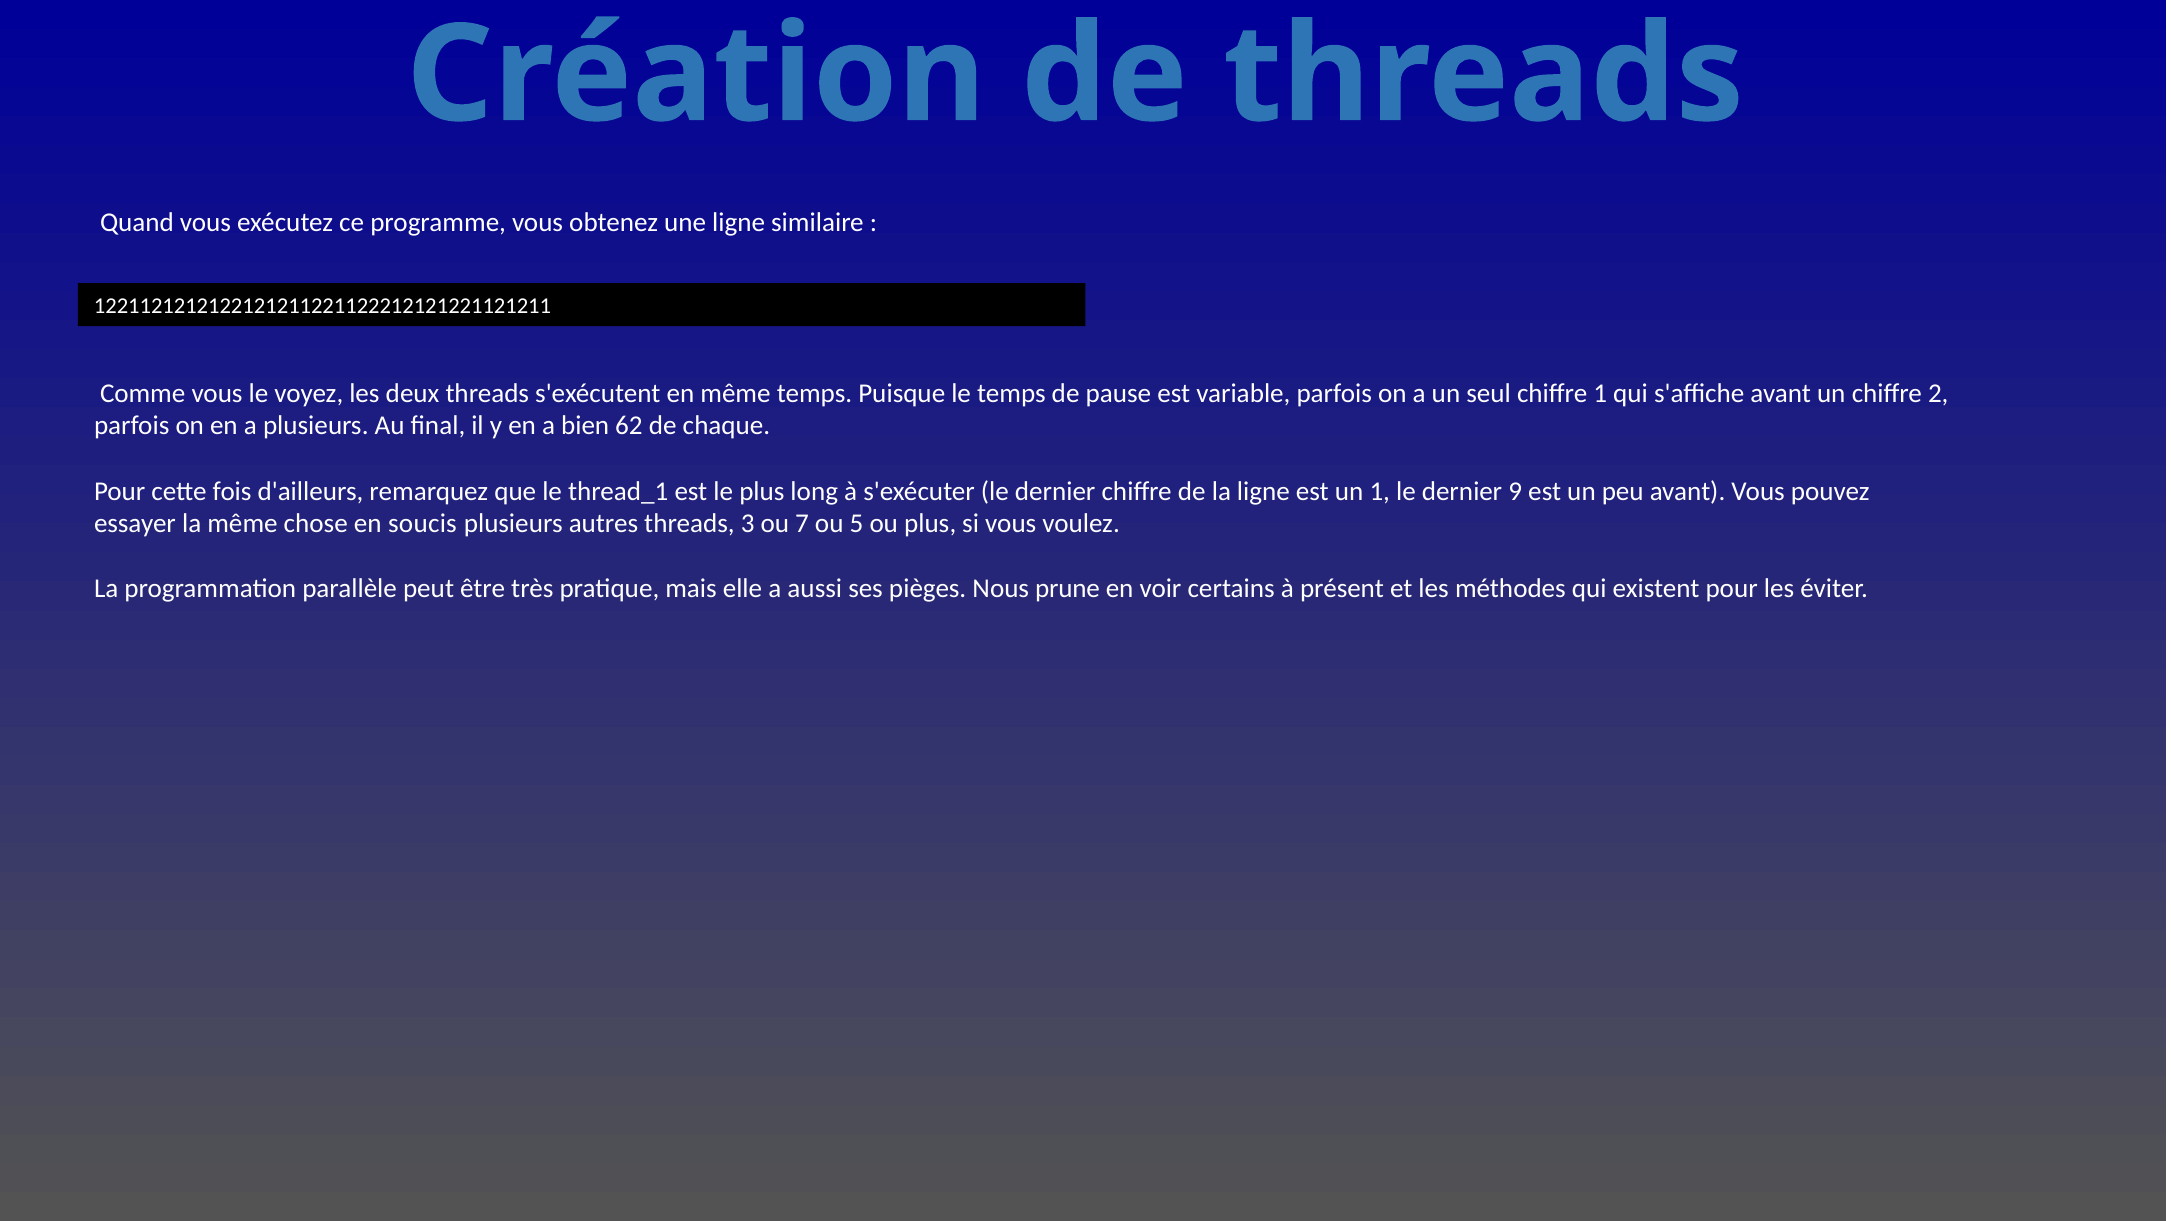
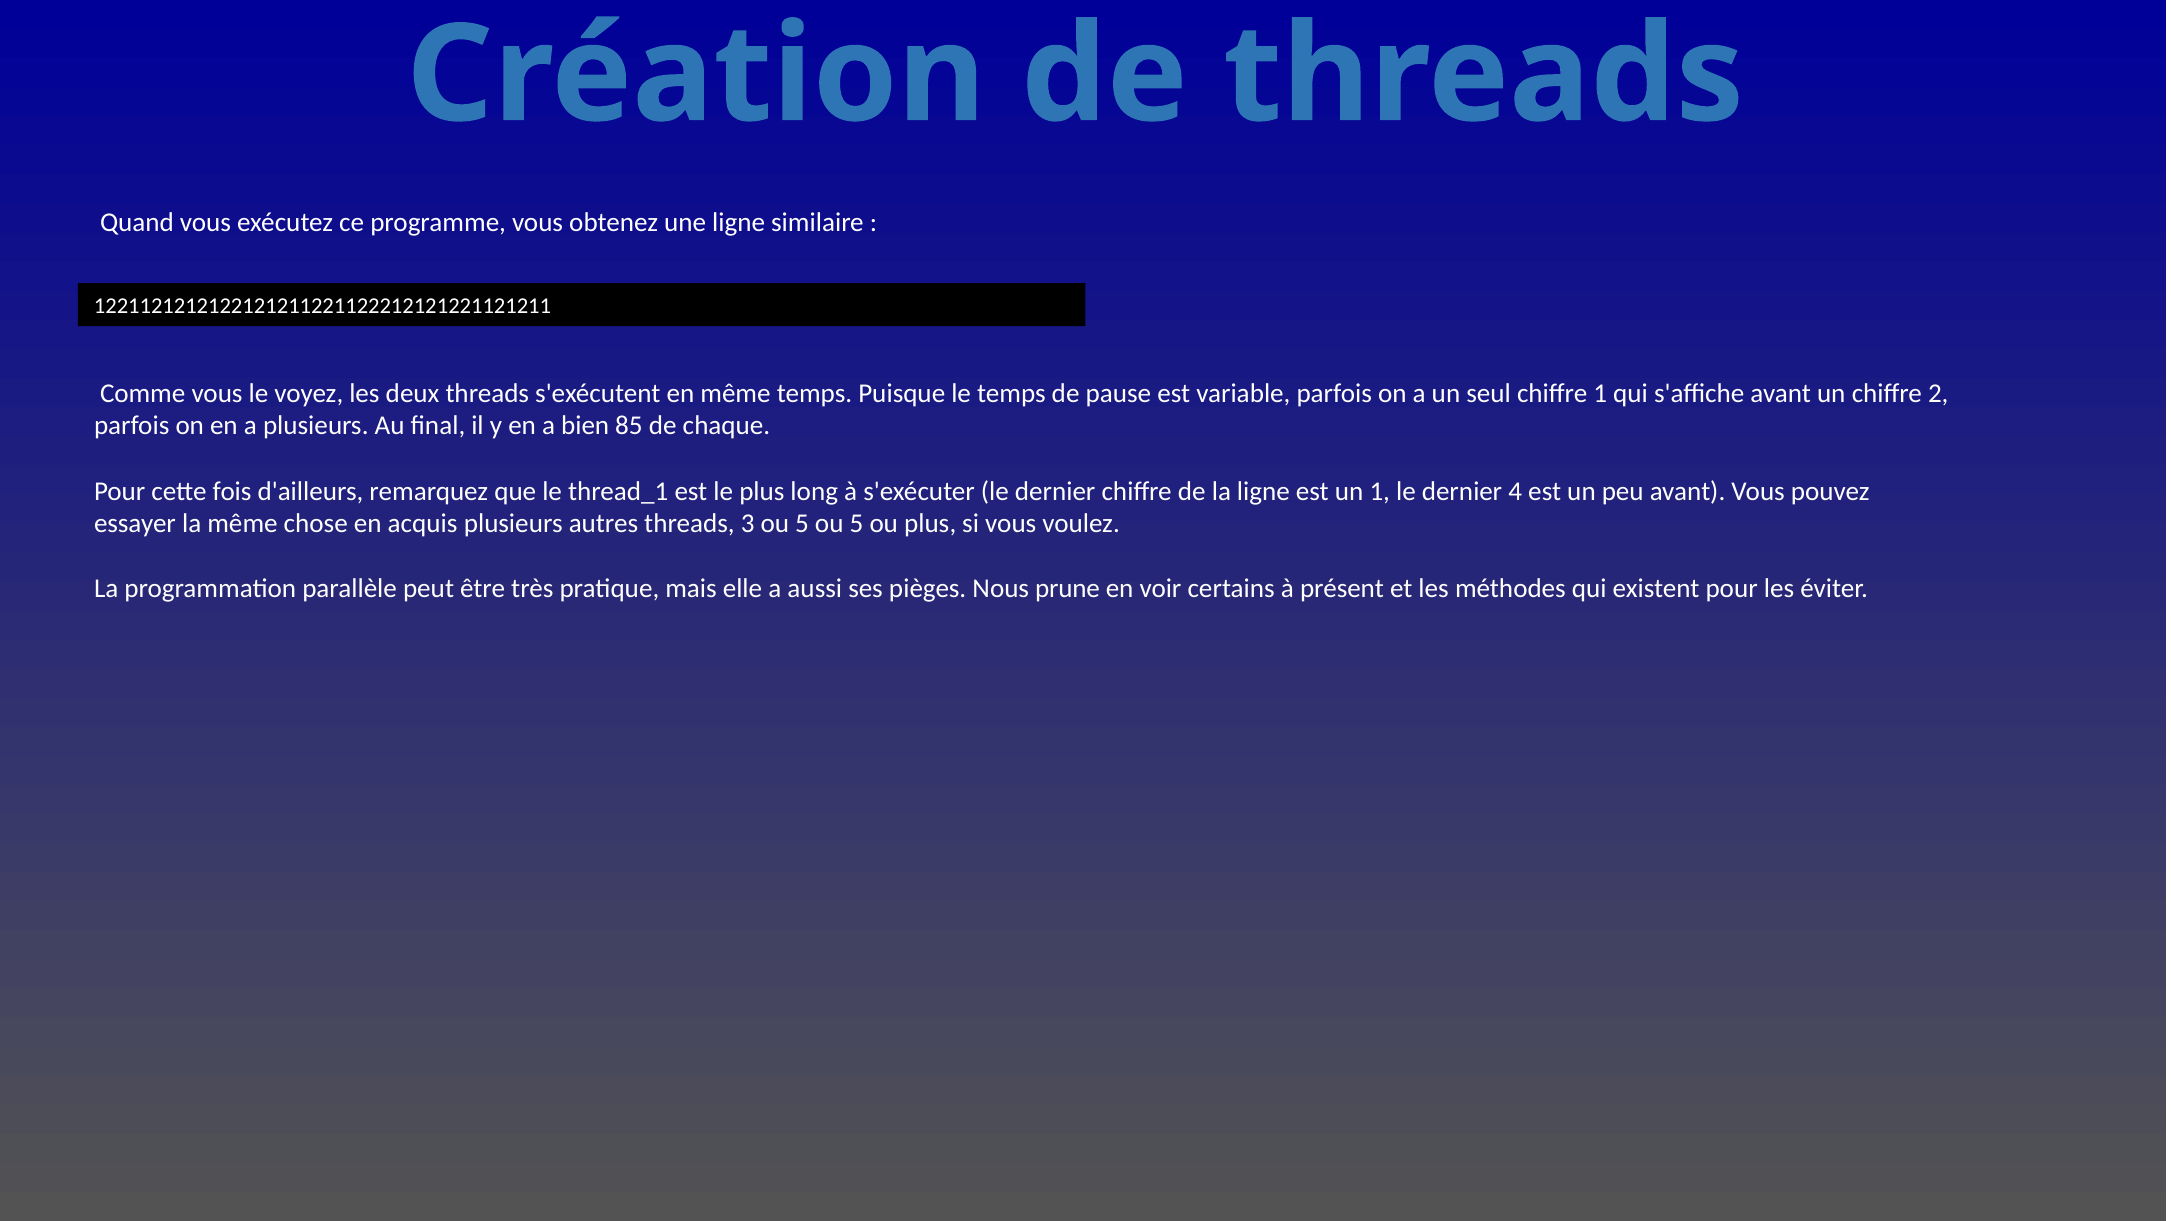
62: 62 -> 85
9: 9 -> 4
soucis: soucis -> acquis
3 ou 7: 7 -> 5
